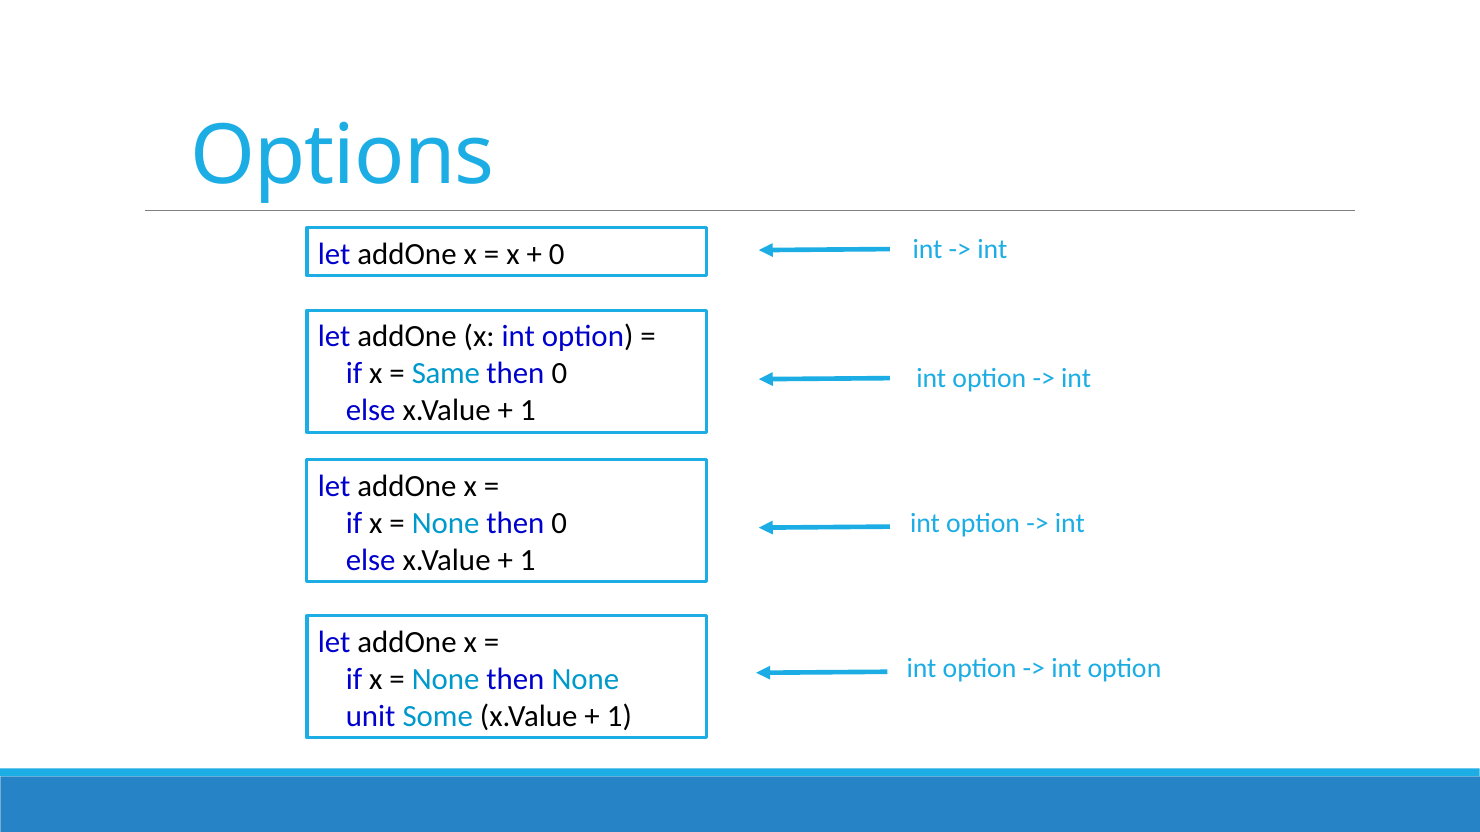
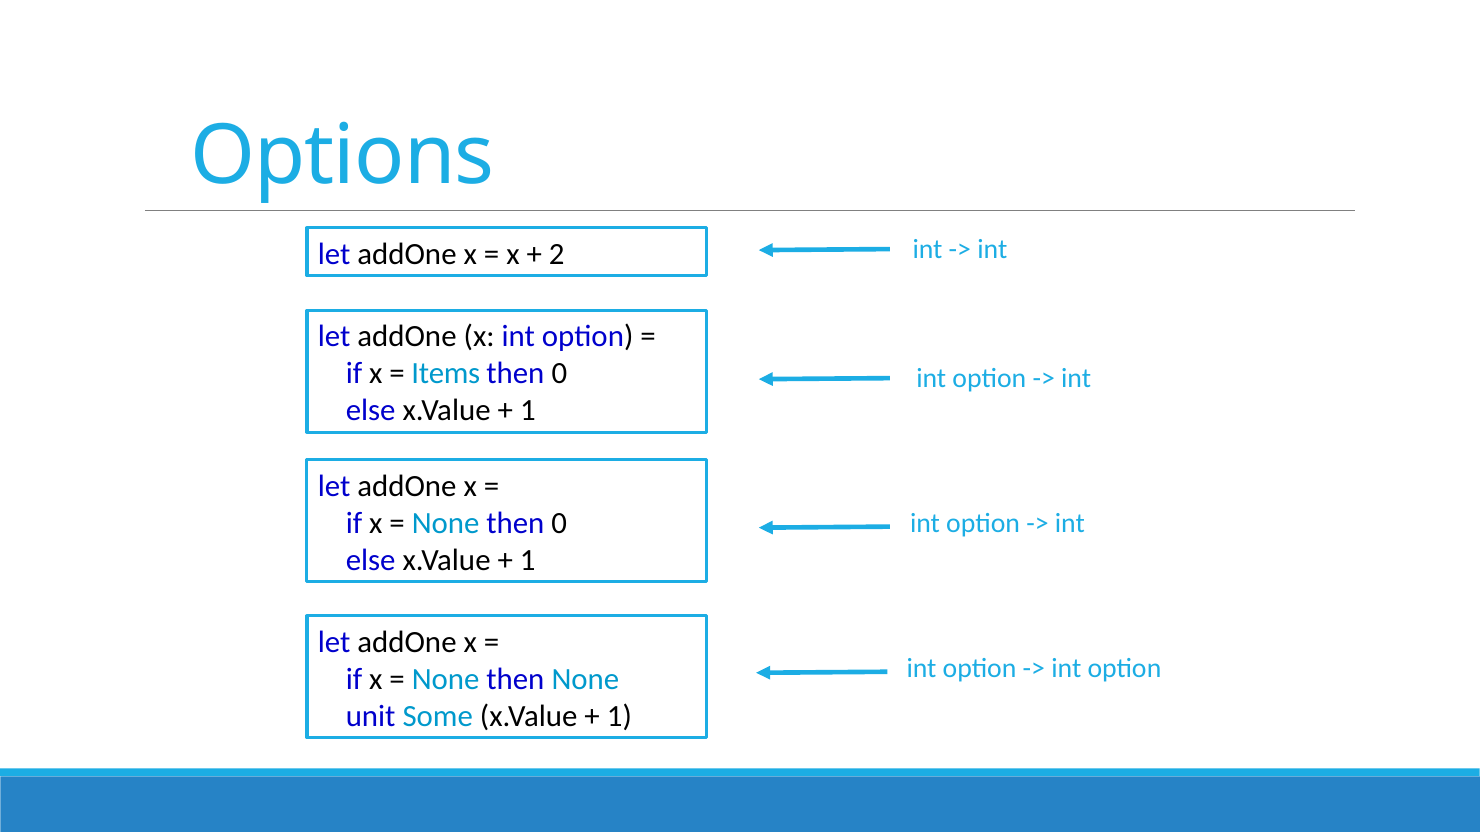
0 at (557, 254): 0 -> 2
Same: Same -> Items
